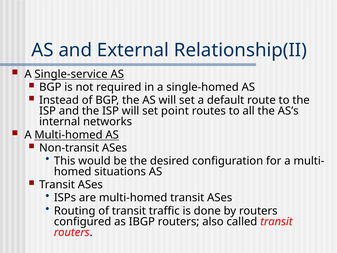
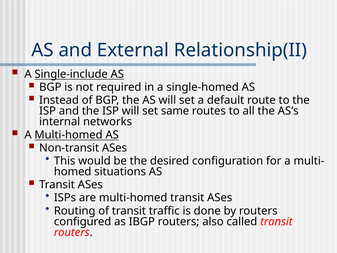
Single-service: Single-service -> Single-include
point: point -> same
